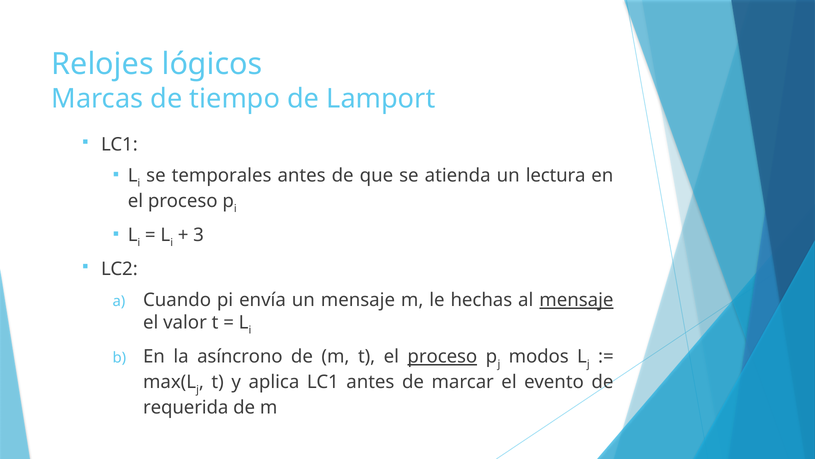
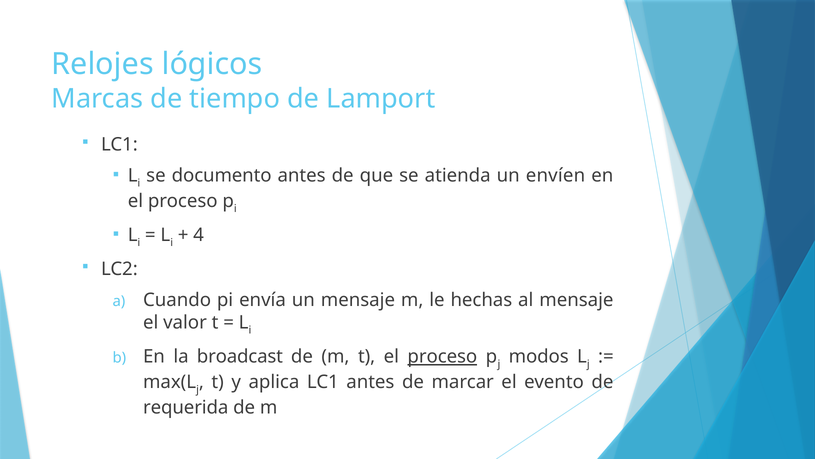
temporales: temporales -> documento
lectura: lectura -> envíen
3: 3 -> 4
mensaje at (576, 300) underline: present -> none
asíncrono: asíncrono -> broadcast
